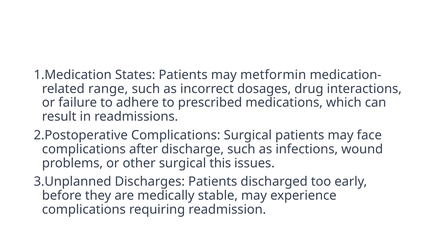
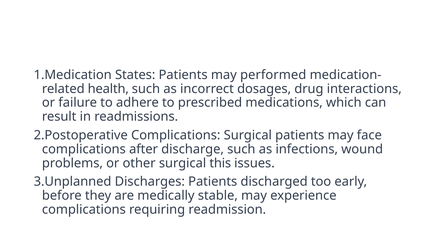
metformin: metformin -> performed
range: range -> health
